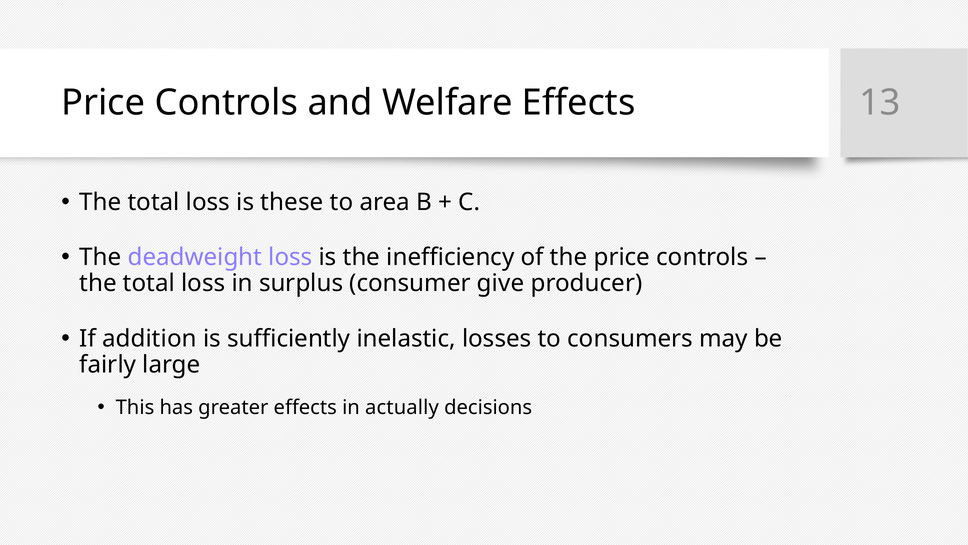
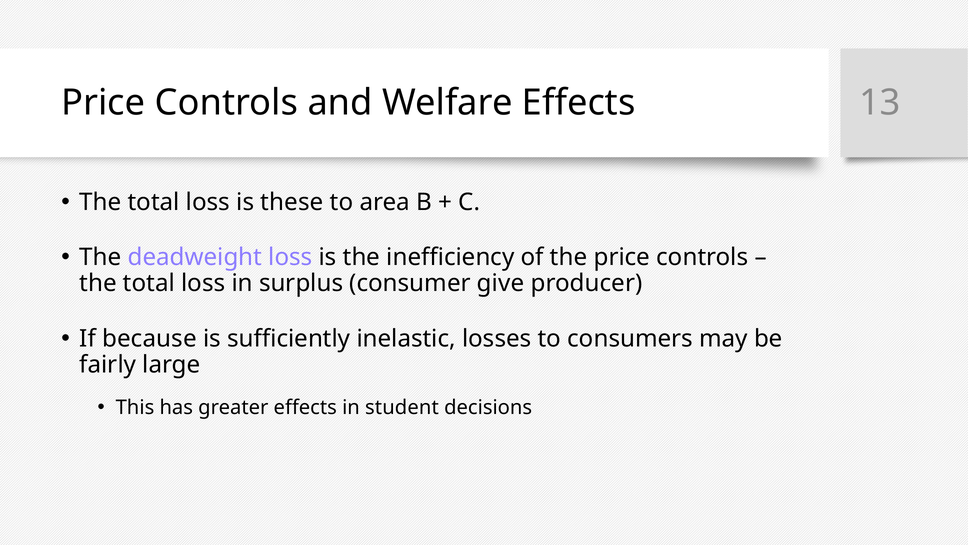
addition: addition -> because
actually: actually -> student
